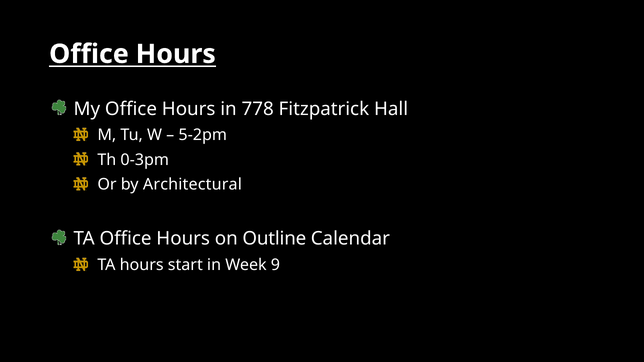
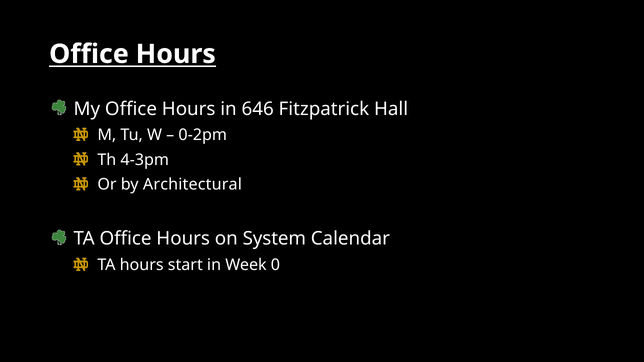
778: 778 -> 646
5-2pm: 5-2pm -> 0-2pm
0-3pm: 0-3pm -> 4-3pm
Outline: Outline -> System
9: 9 -> 0
